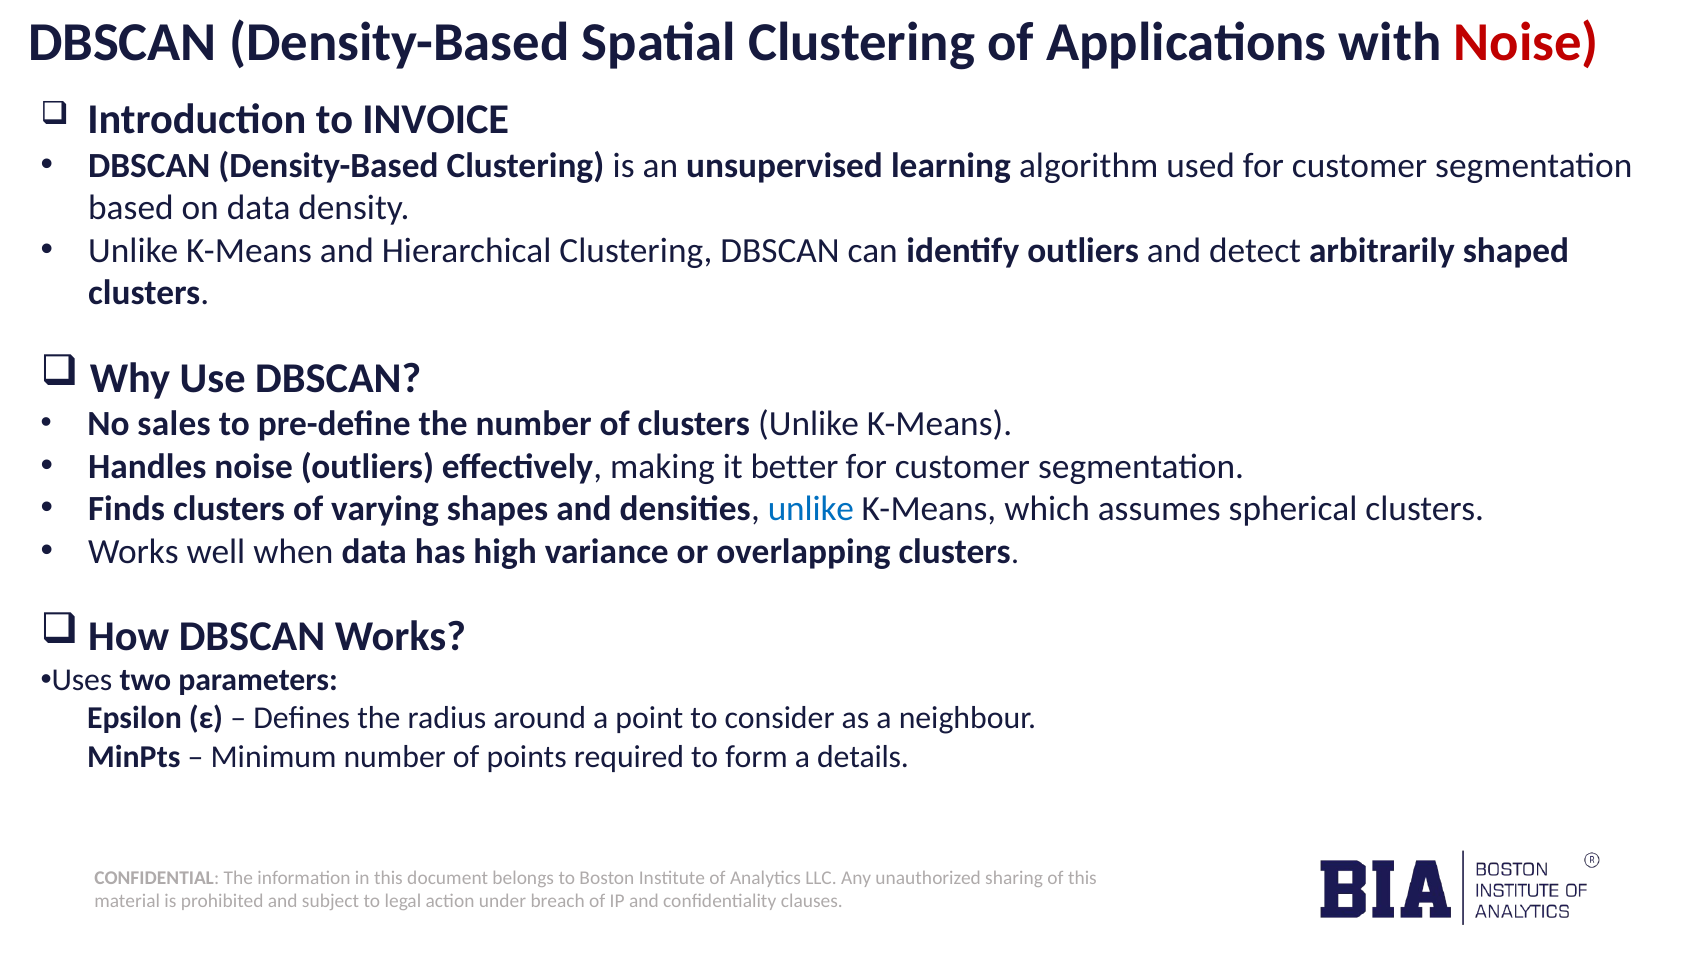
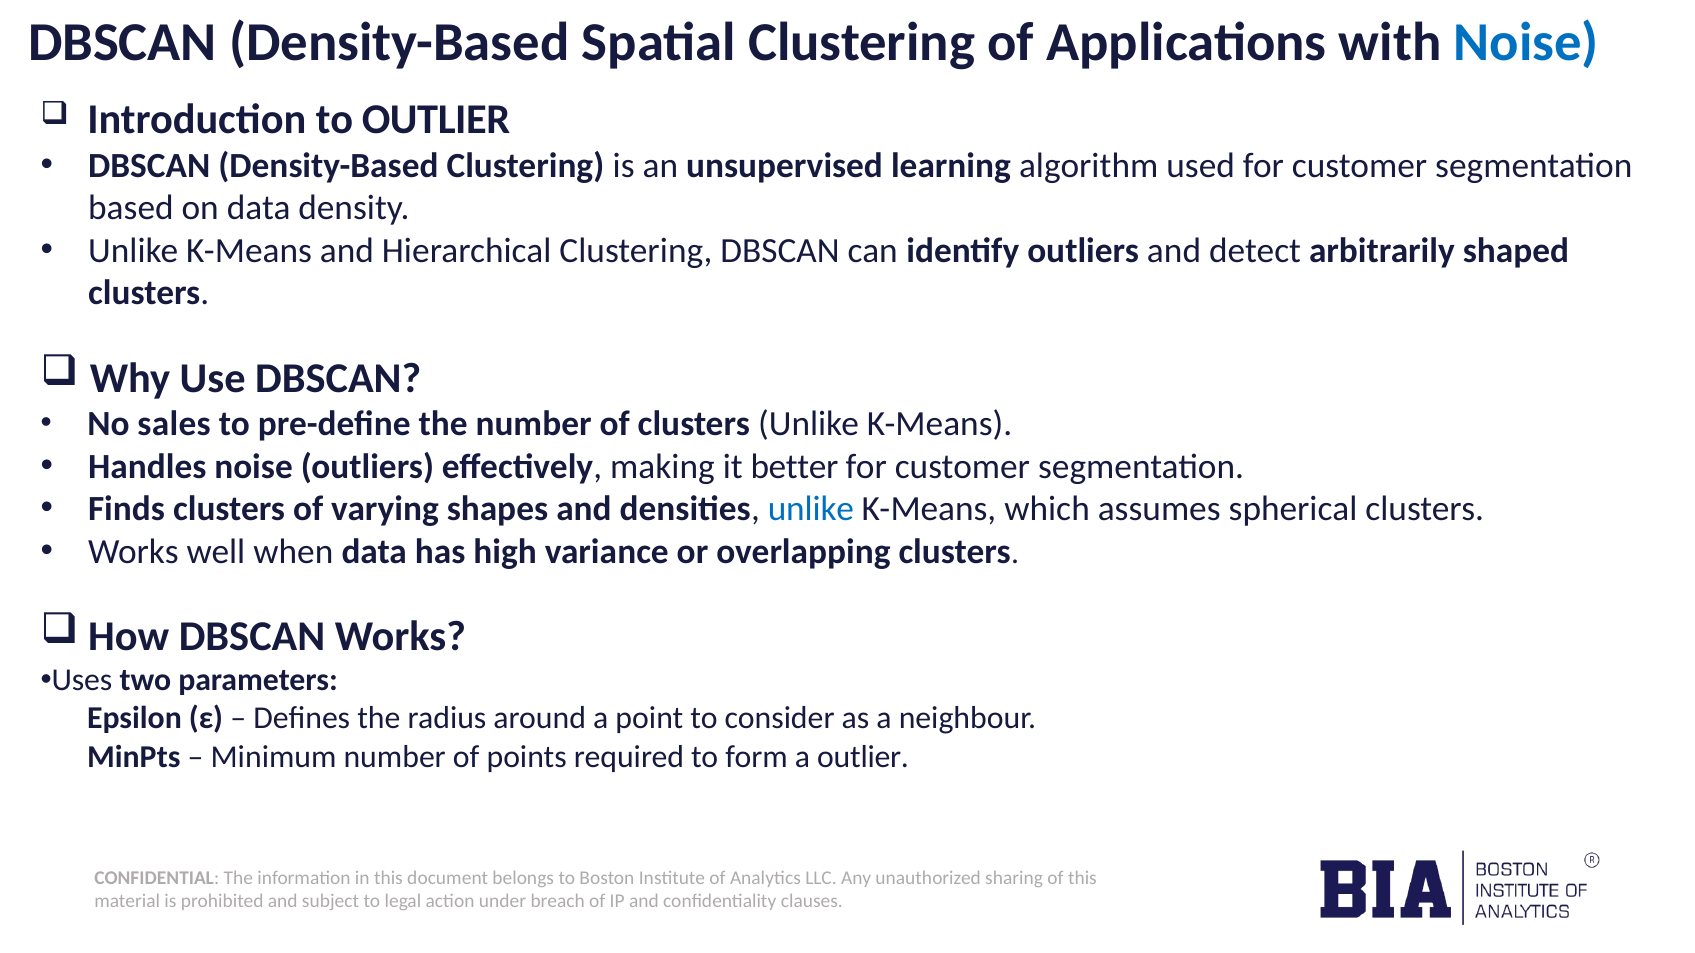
Noise at (1526, 42) colour: red -> blue
to INVOICE: INVOICE -> OUTLIER
a details: details -> outlier
